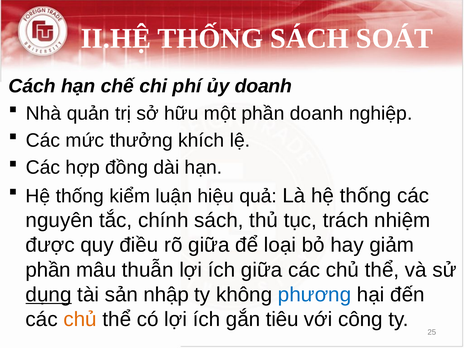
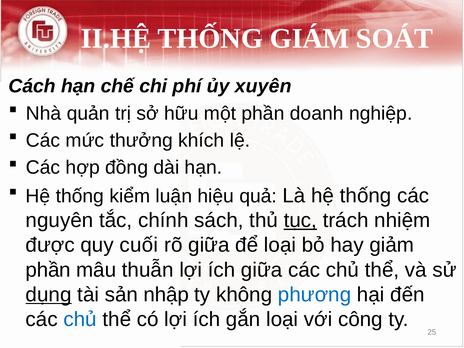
THỐNG SÁCH: SÁCH -> GIÁM
ủy doanh: doanh -> xuyên
tục underline: none -> present
điều: điều -> cuối
chủ at (80, 319) colour: orange -> blue
gắn tiêu: tiêu -> loại
